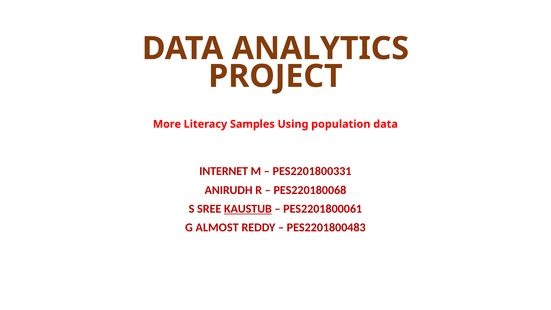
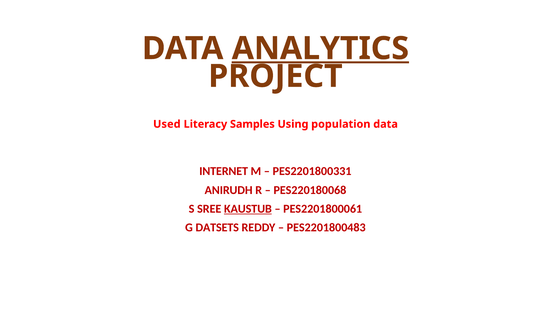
ANALYTICS underline: none -> present
More: More -> Used
ALMOST: ALMOST -> DATSETS
